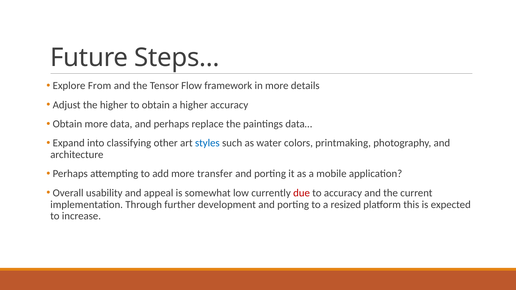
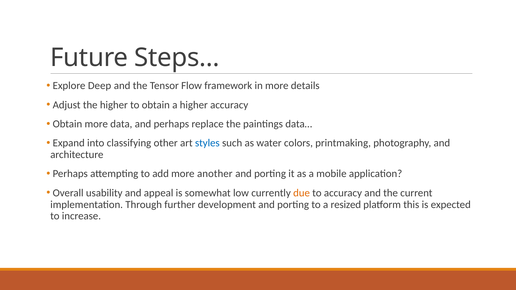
From: From -> Deep
transfer: transfer -> another
due colour: red -> orange
